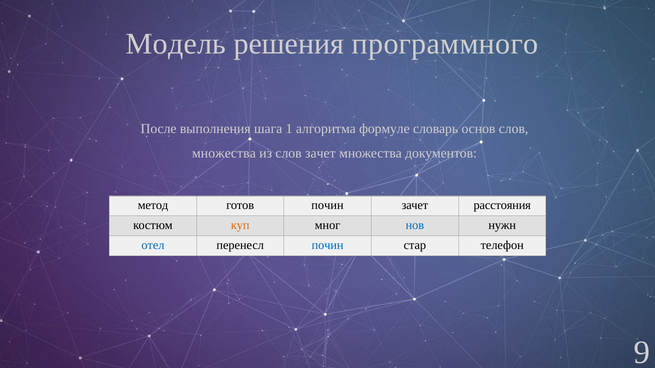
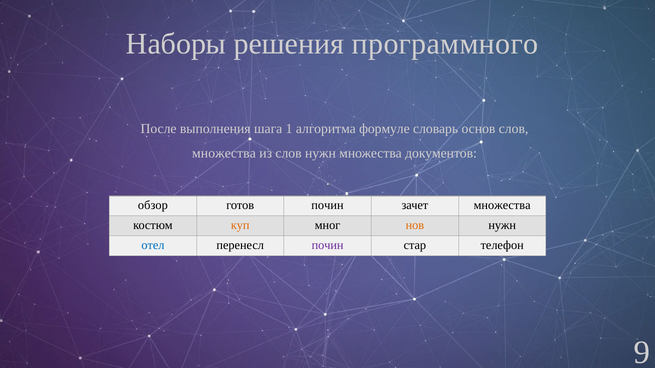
Модель: Модель -> Наборы
слов зачет: зачет -> нужн
метод: метод -> обзор
зачет расстояния: расстояния -> множества
нов colour: blue -> orange
почин at (328, 245) colour: blue -> purple
